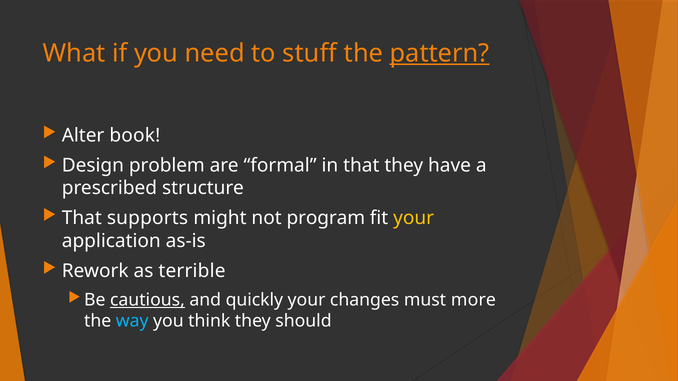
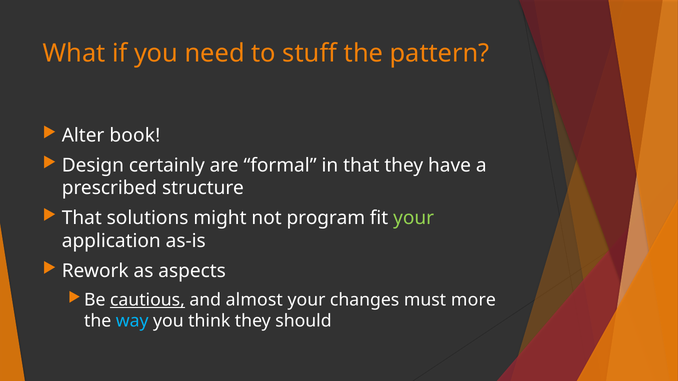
pattern underline: present -> none
problem: problem -> certainly
supports: supports -> solutions
your at (414, 218) colour: yellow -> light green
terrible: terrible -> aspects
quickly: quickly -> almost
